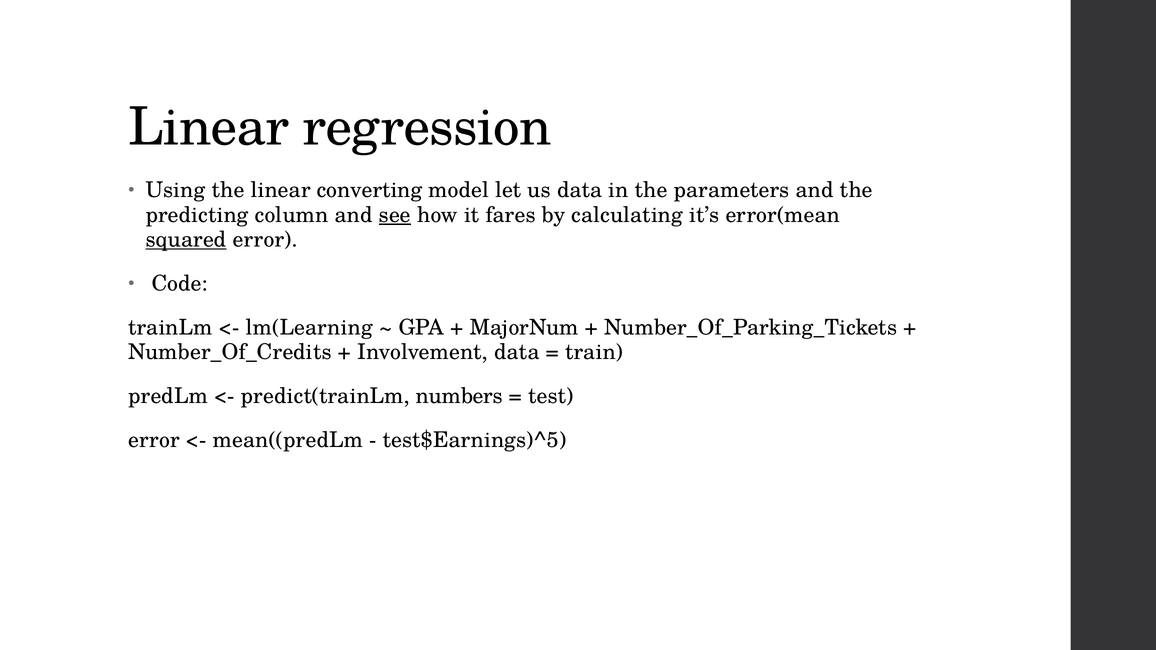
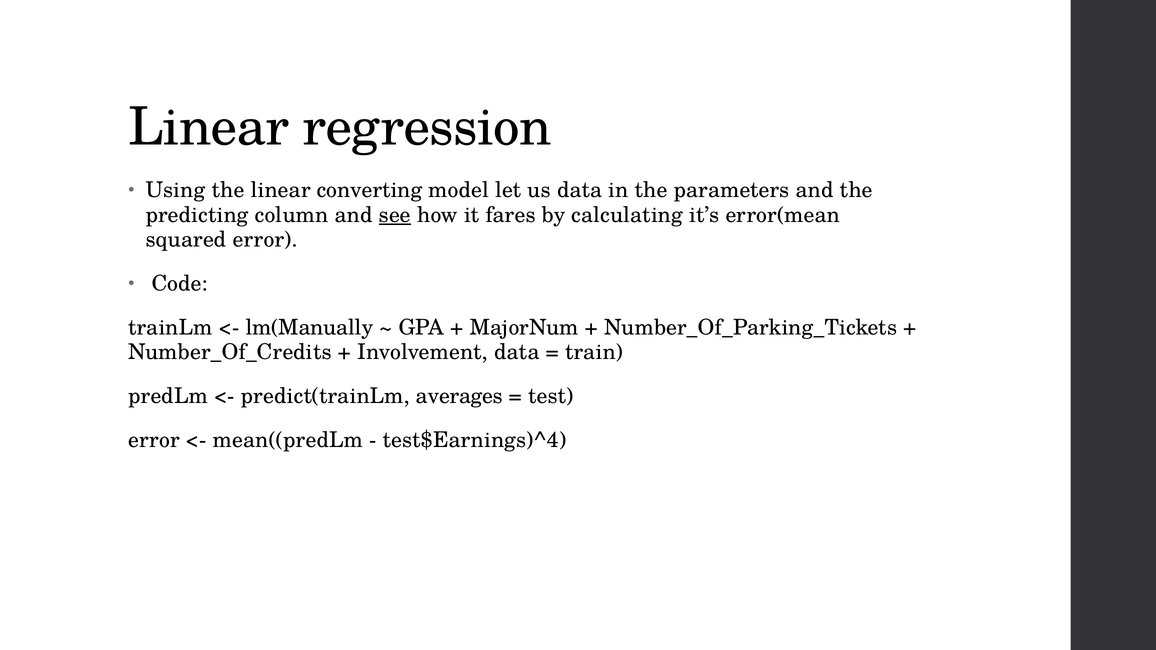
squared underline: present -> none
lm(Learning: lm(Learning -> lm(Manually
numbers: numbers -> averages
test$Earnings)^5: test$Earnings)^5 -> test$Earnings)^4
